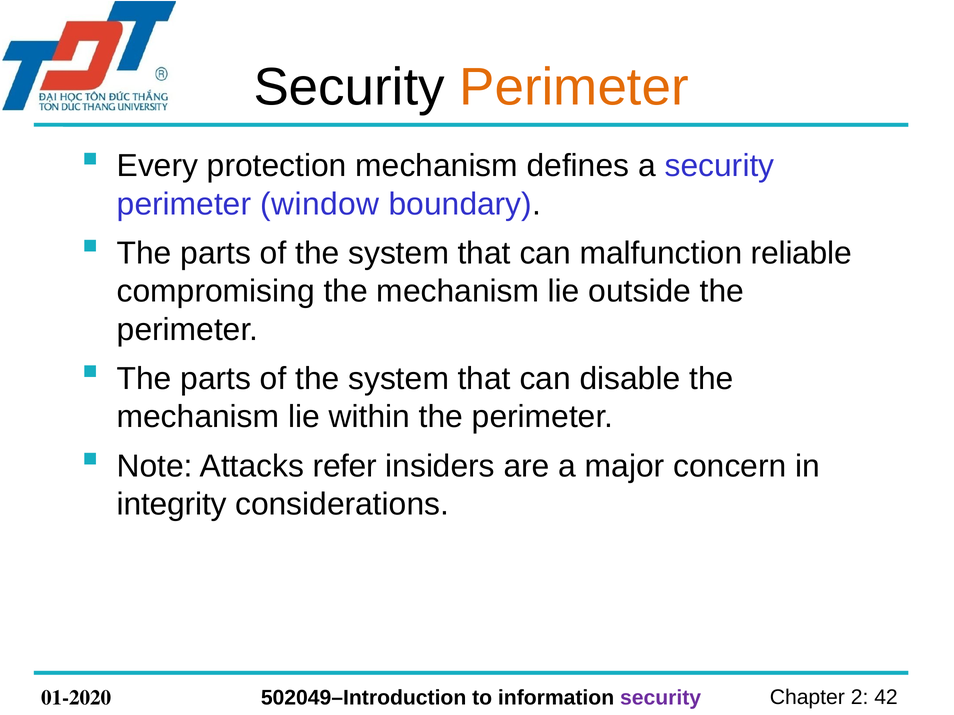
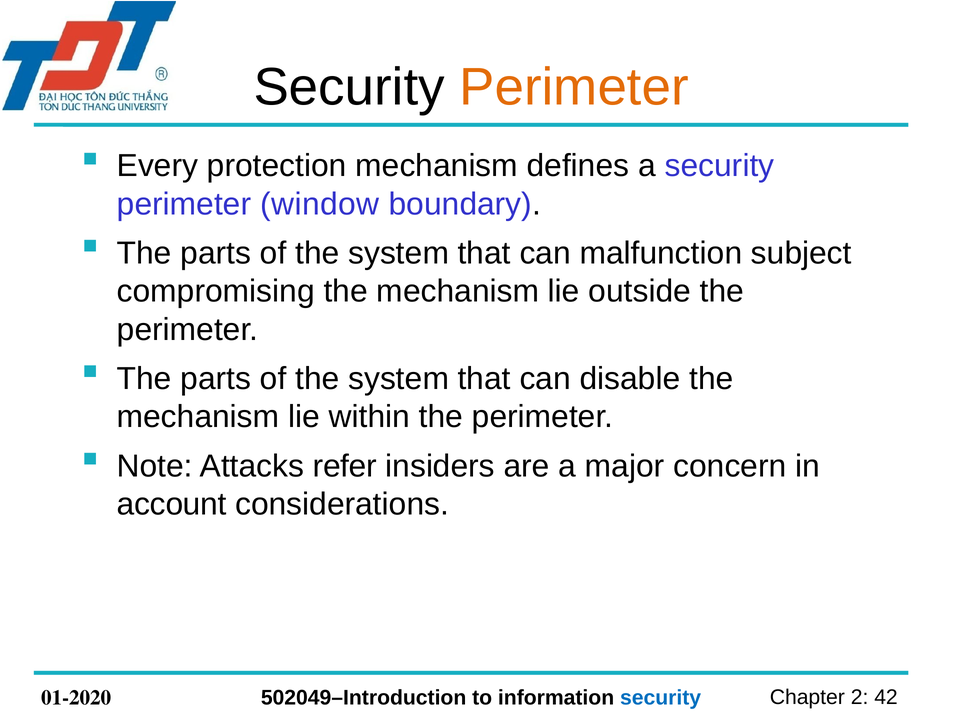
reliable: reliable -> subject
integrity: integrity -> account
security at (661, 698) colour: purple -> blue
